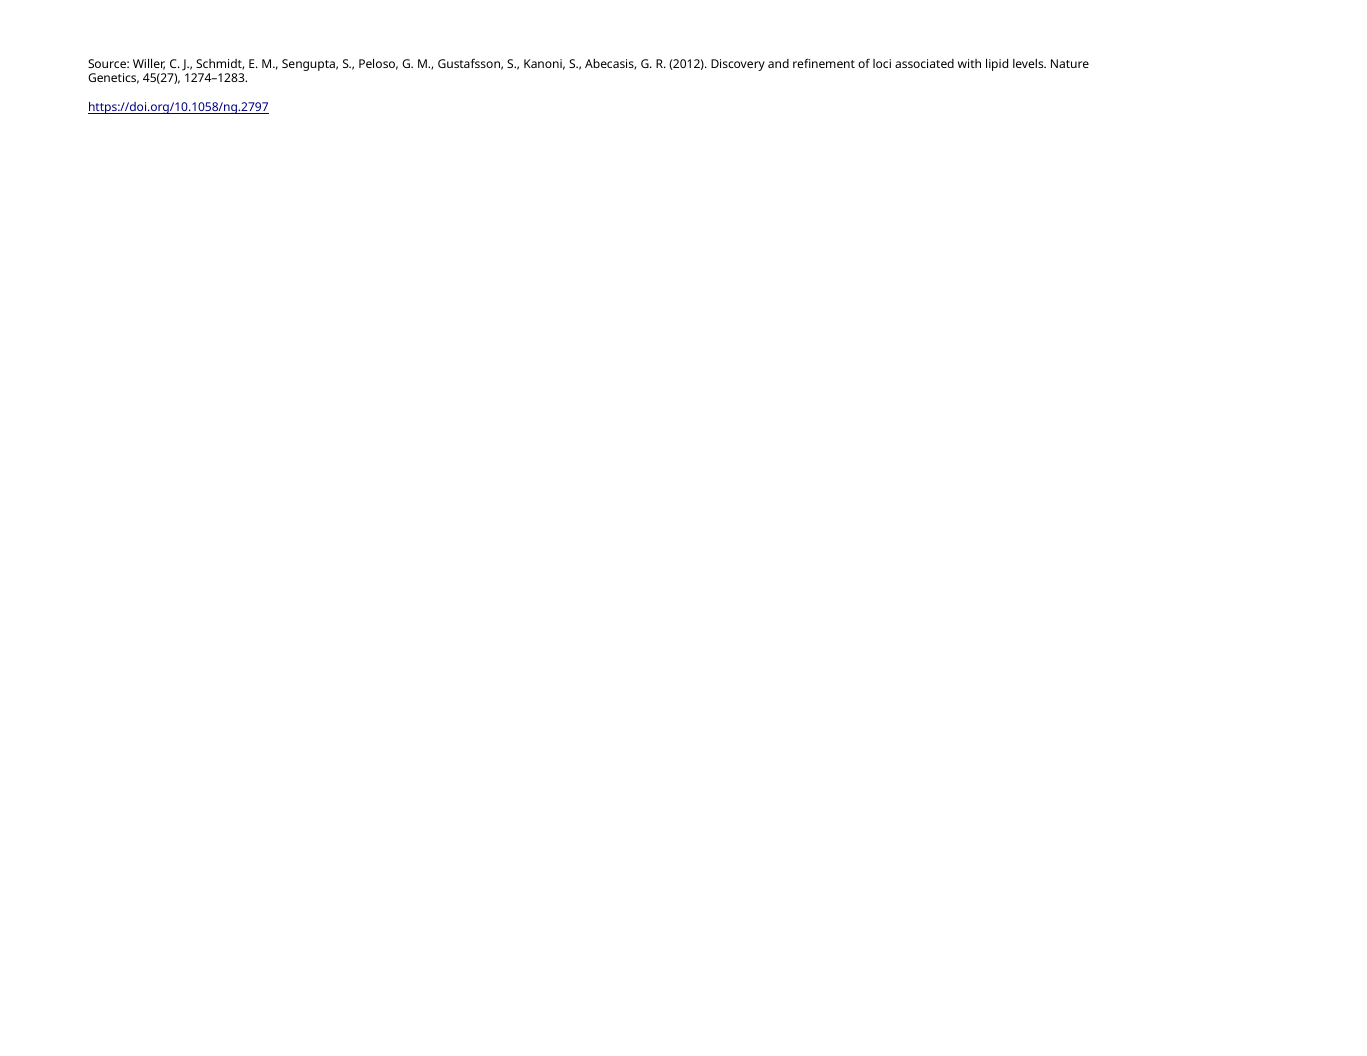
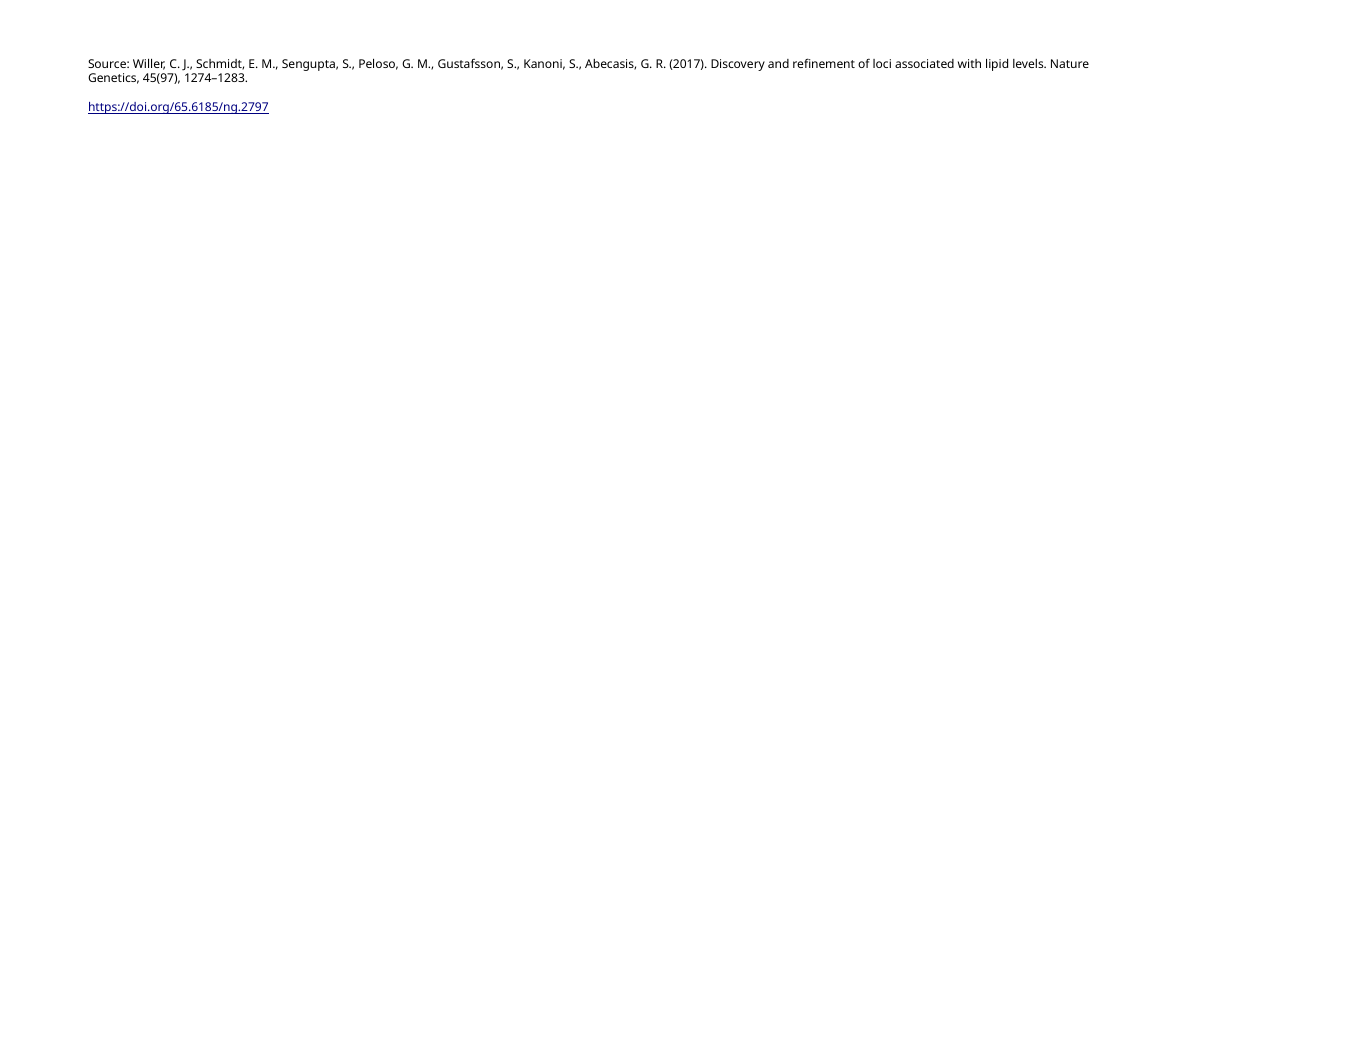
2012: 2012 -> 2017
45(27: 45(27 -> 45(97
https://doi.org/10.1058/ng.2797: https://doi.org/10.1058/ng.2797 -> https://doi.org/65.6185/ng.2797
